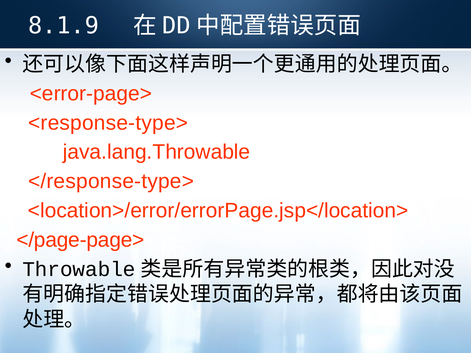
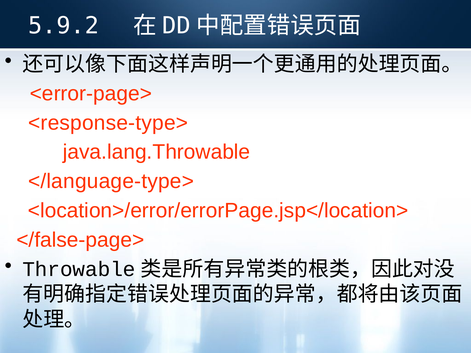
8.1.9: 8.1.9 -> 5.9.2
</response-type>: </response-type> -> </language-type>
</page-page>: </page-page> -> </false-page>
